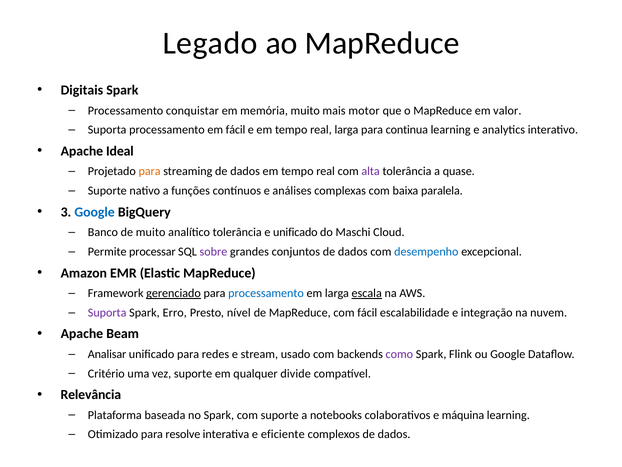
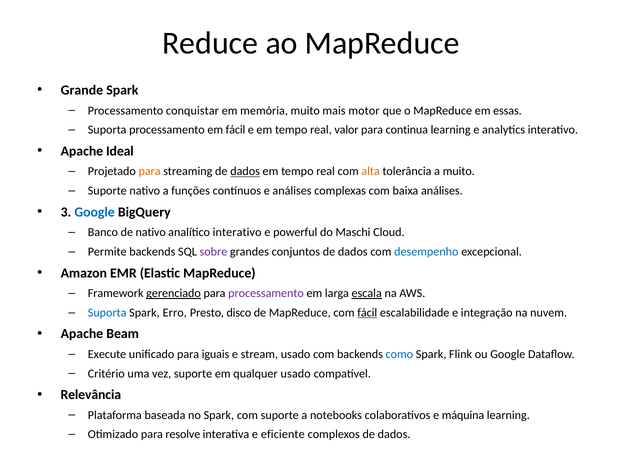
Legado: Legado -> Reduce
Digitais: Digitais -> Grande
valor: valor -> essas
real larga: larga -> valor
dados at (245, 171) underline: none -> present
alta colour: purple -> orange
a quase: quase -> muito
baixa paralela: paralela -> análises
de muito: muito -> nativo
analítico tolerância: tolerância -> interativo
e unificado: unificado -> powerful
Permite processar: processar -> backends
processamento at (266, 293) colour: blue -> purple
Suporta at (107, 312) colour: purple -> blue
nível: nível -> disco
fácil at (367, 312) underline: none -> present
Analisar: Analisar -> Execute
redes: redes -> iguais
como colour: purple -> blue
qualquer divide: divide -> usado
